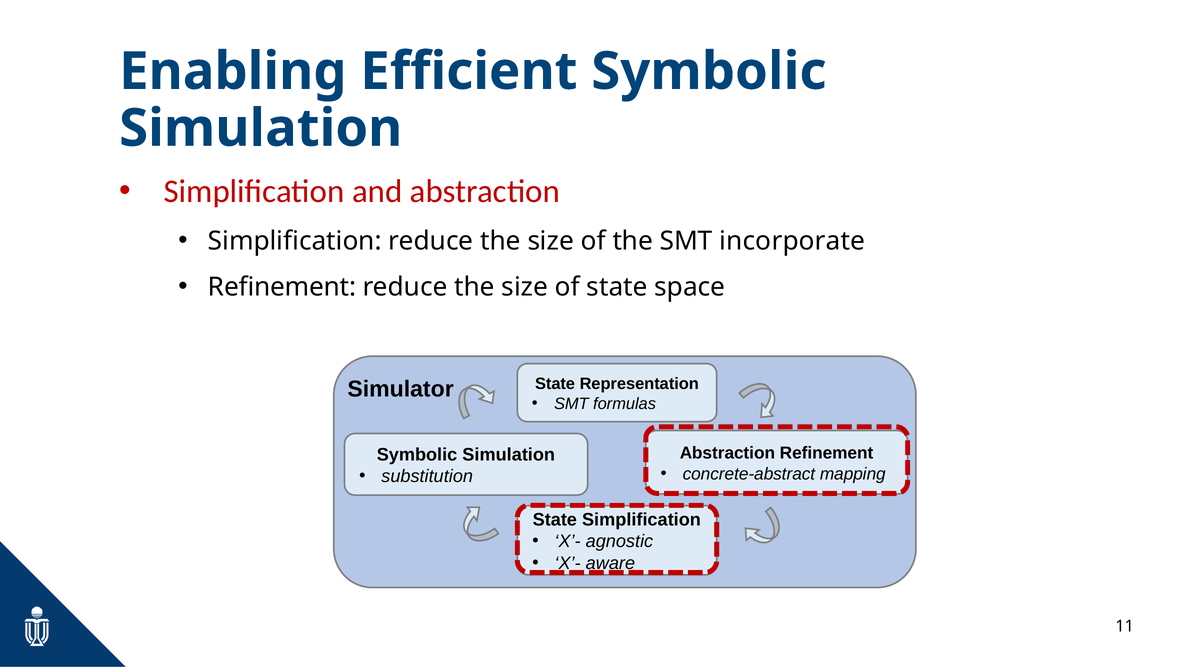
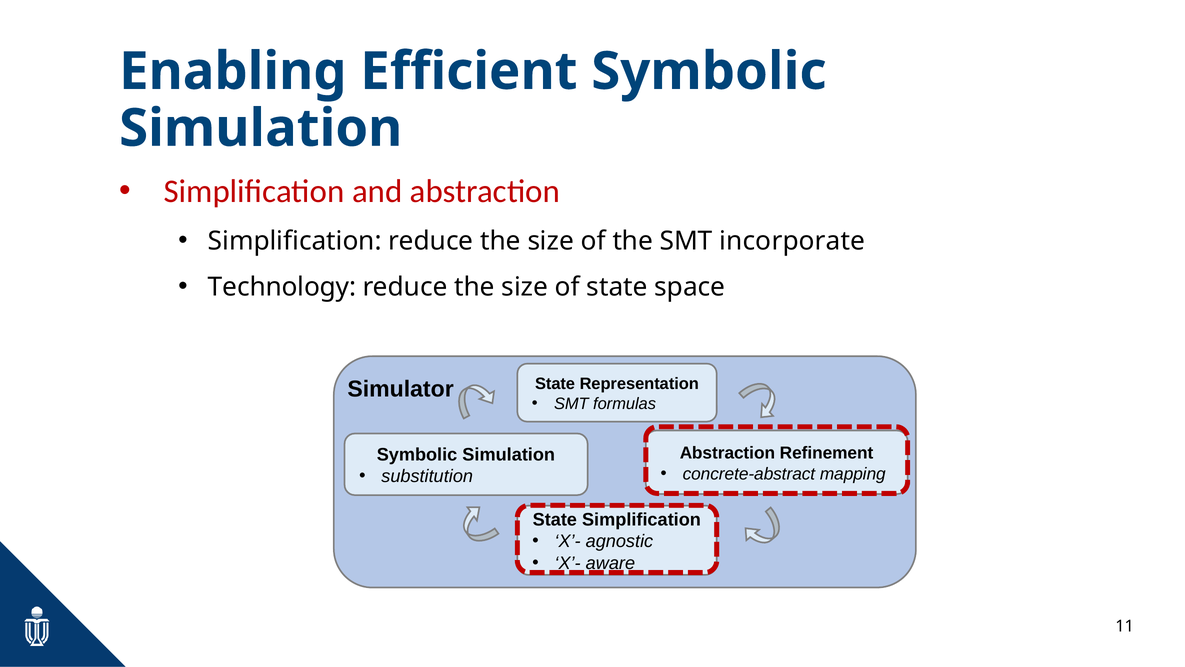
Refinement at (282, 287): Refinement -> Technology
